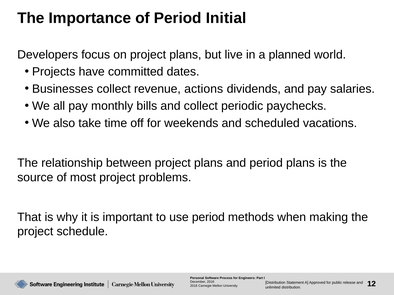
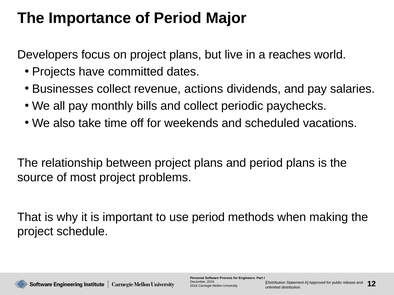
Initial: Initial -> Major
planned: planned -> reaches
